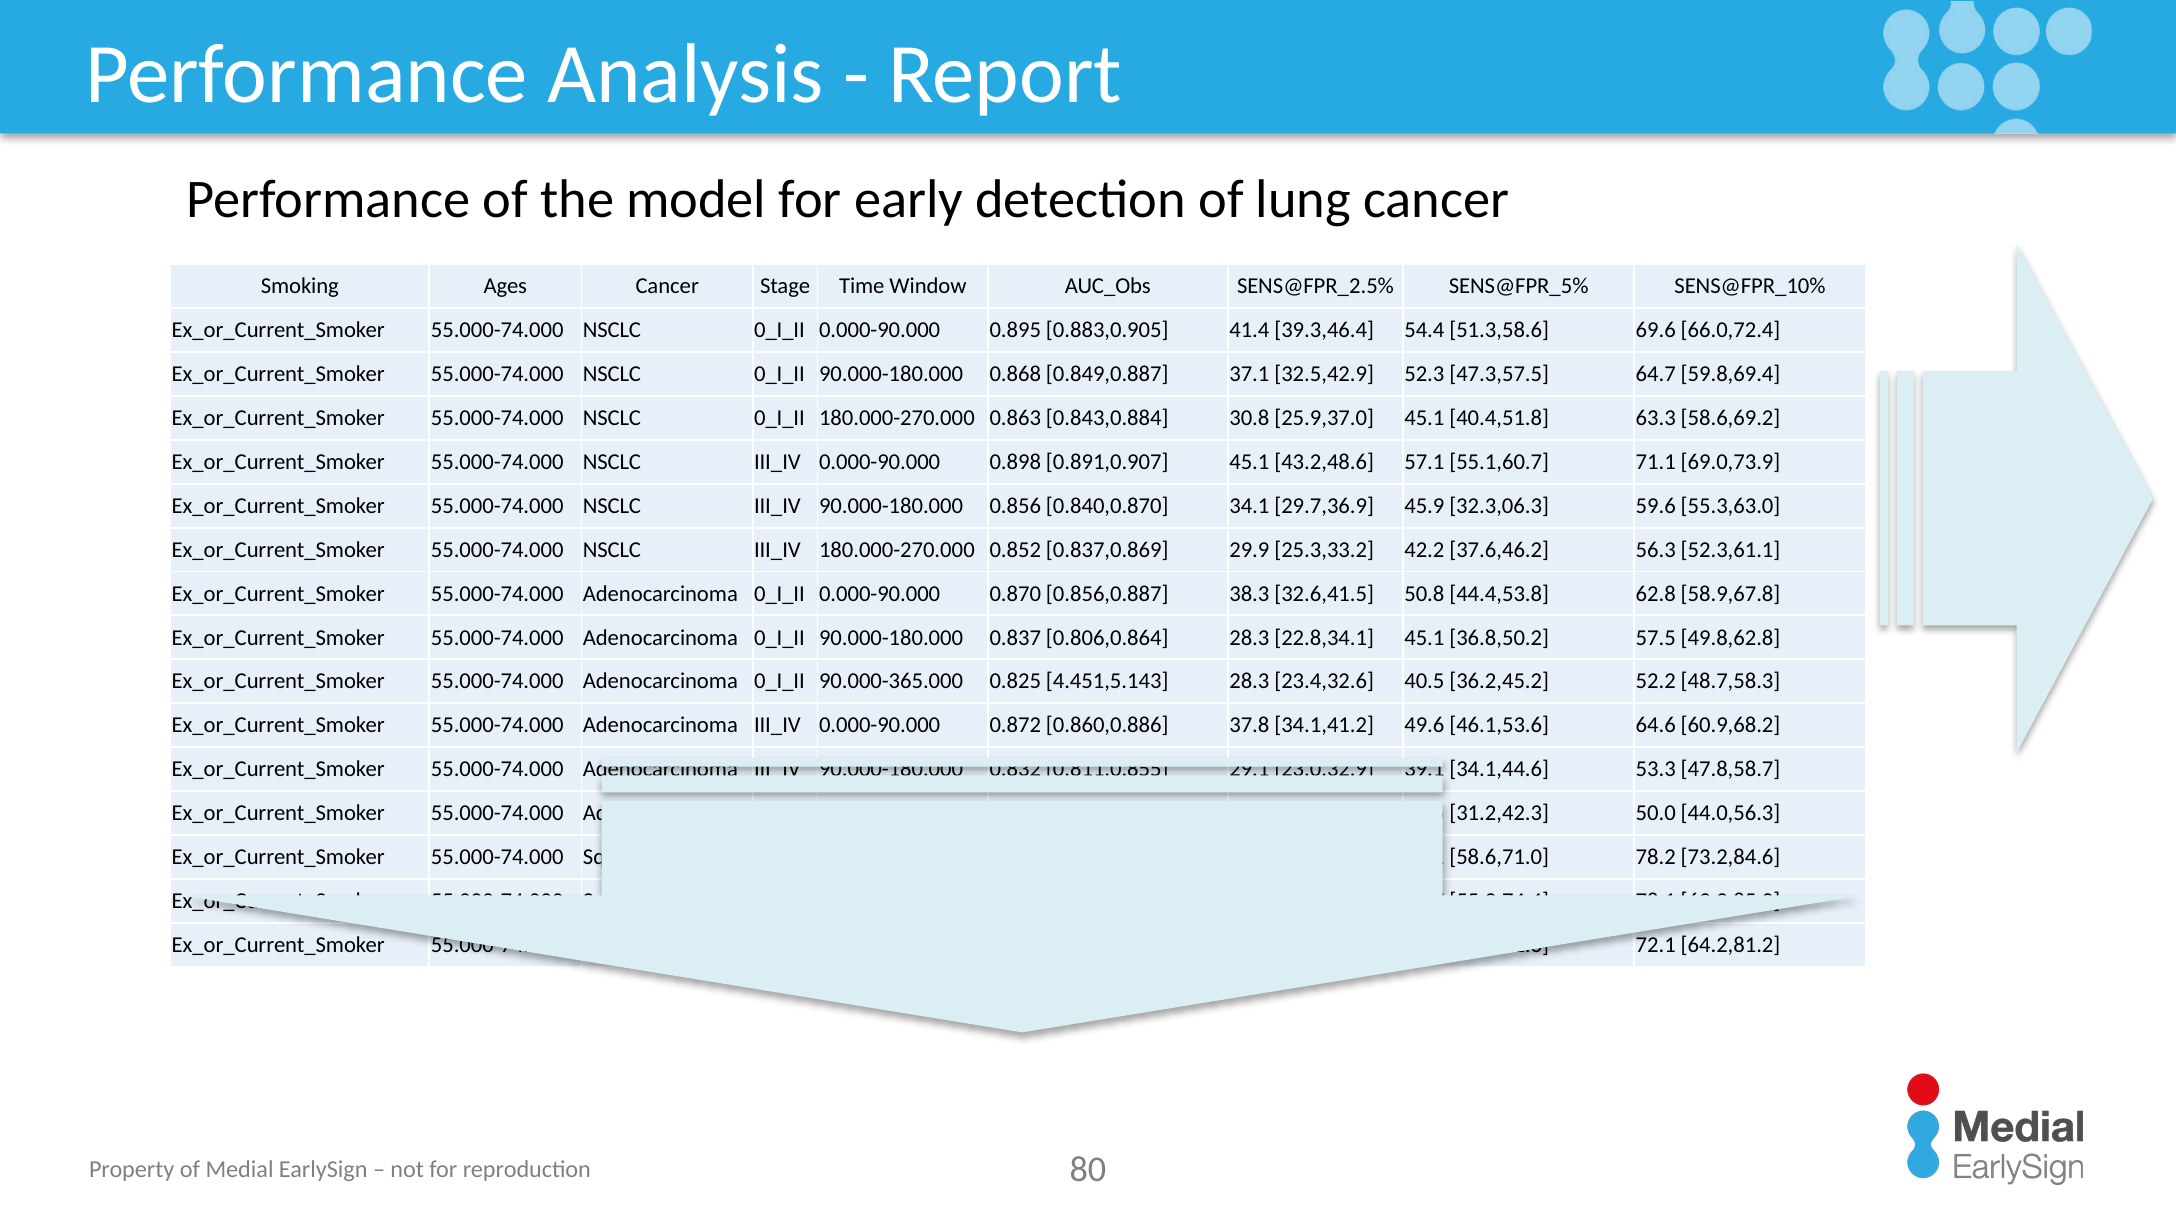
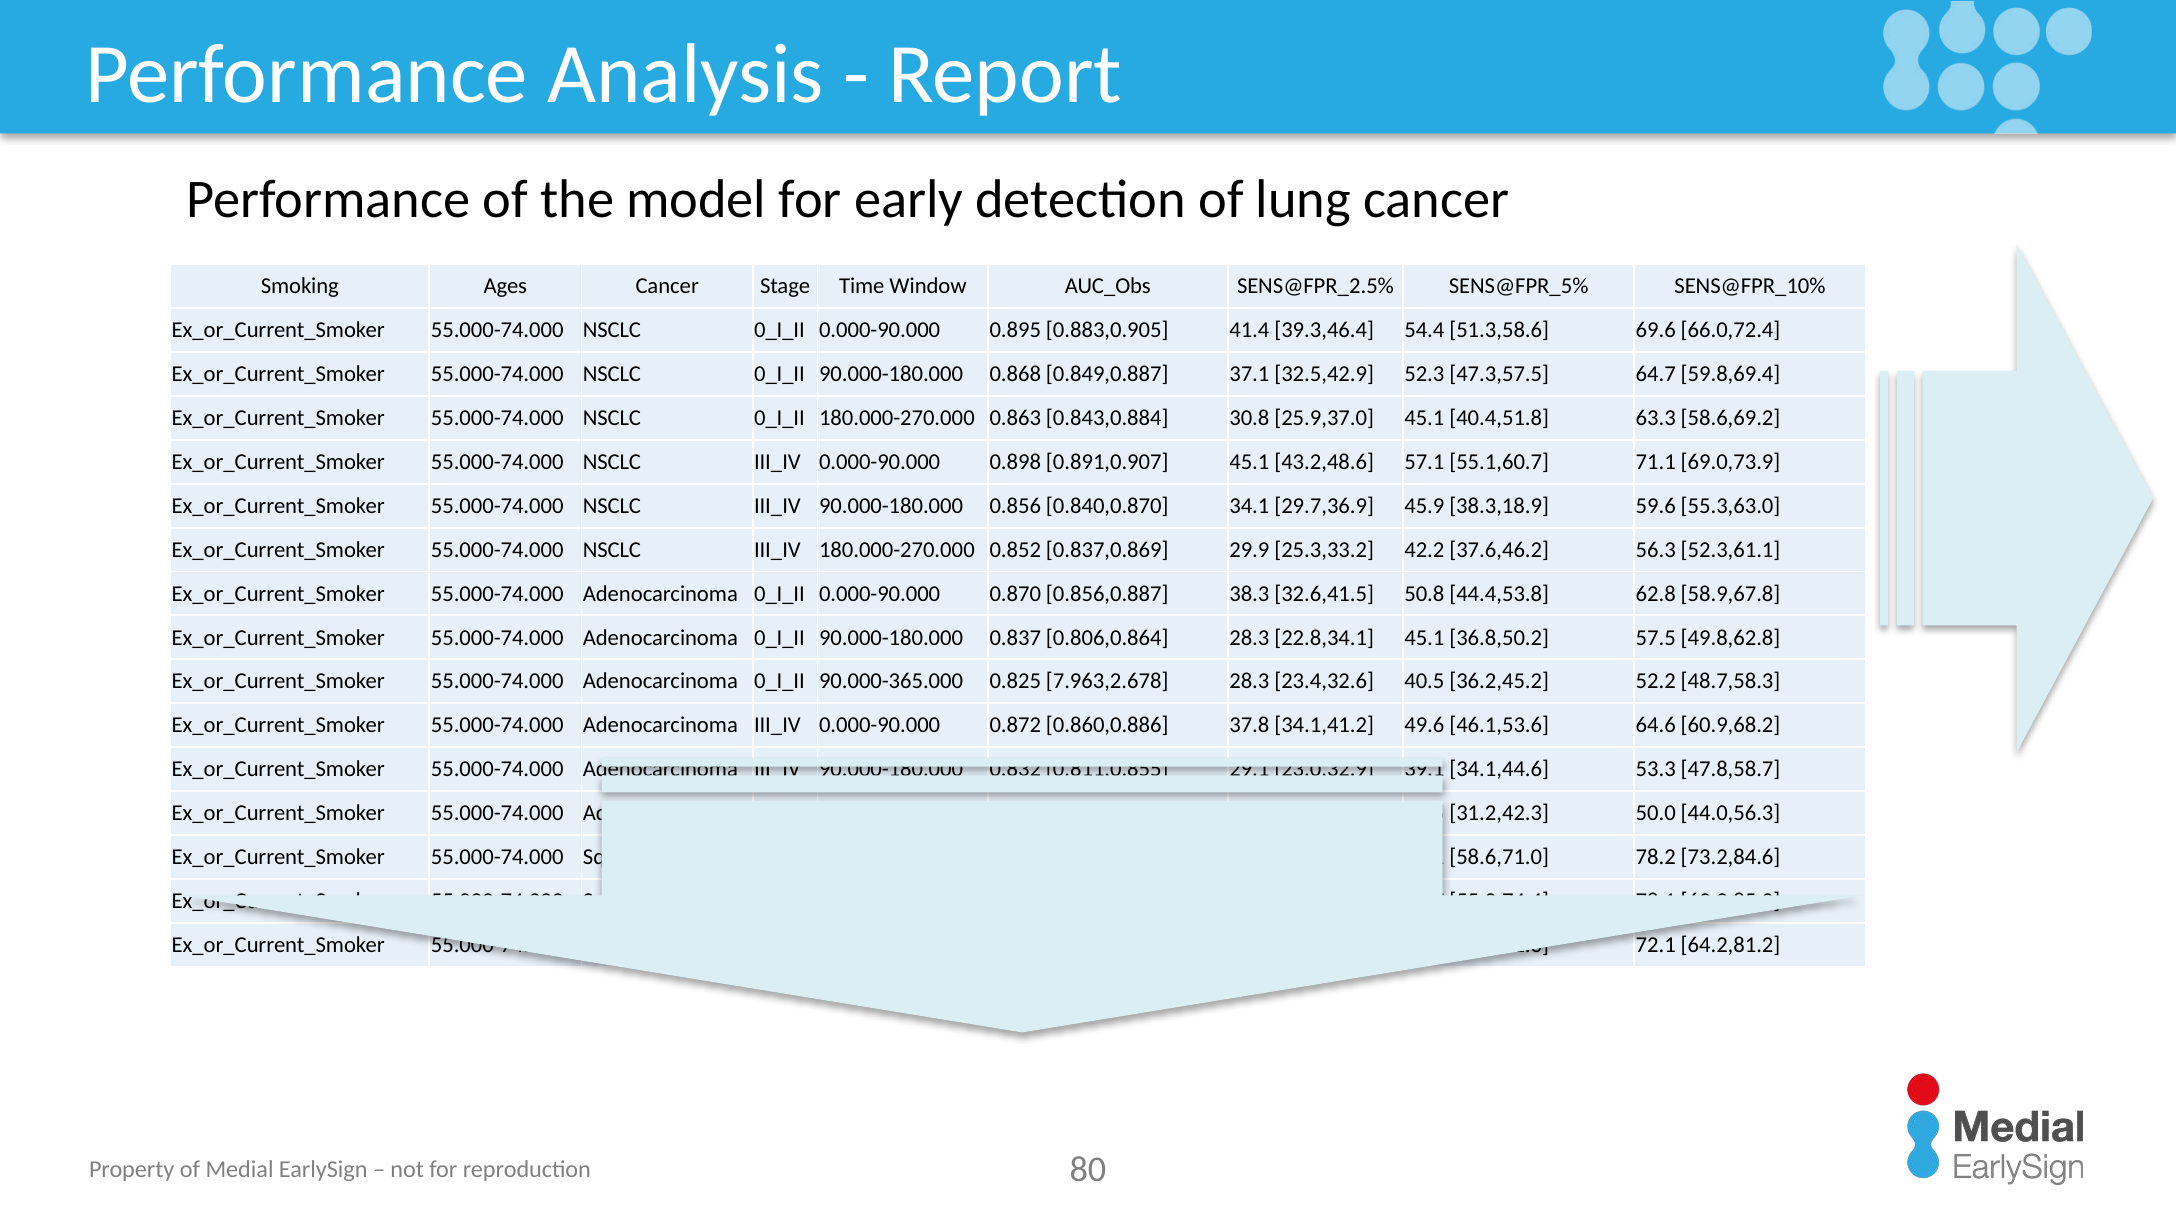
32.3,06.3: 32.3,06.3 -> 38.3,18.9
4.451,5.143: 4.451,5.143 -> 7.963,2.678
